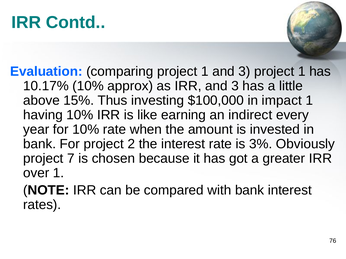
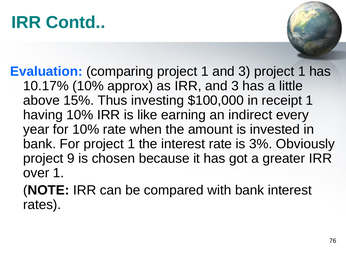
impact: impact -> receipt
For project 2: 2 -> 1
7: 7 -> 9
